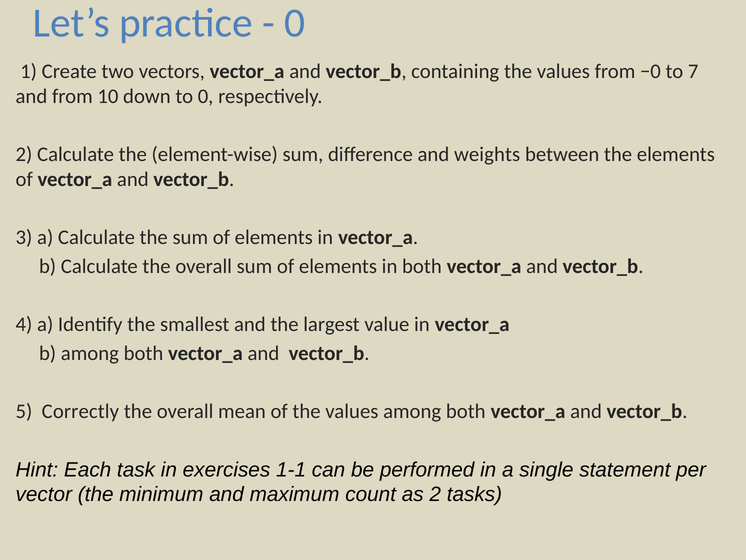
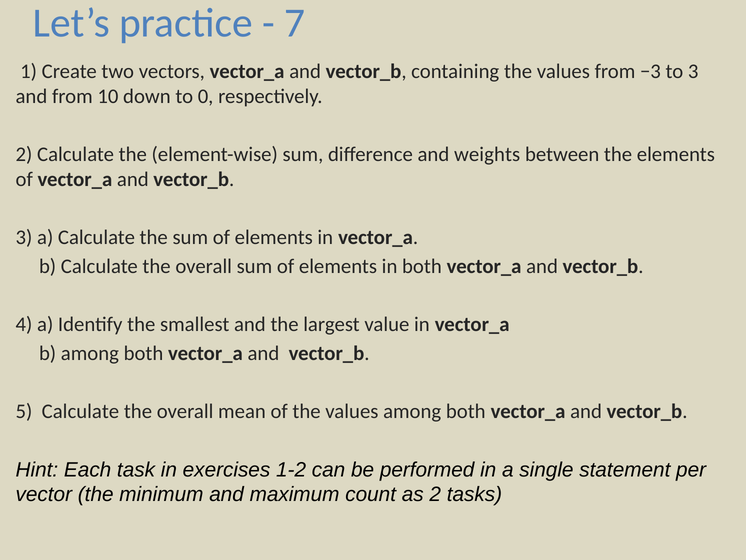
0 at (295, 23): 0 -> 7
−0: −0 -> −3
to 7: 7 -> 3
5 Correctly: Correctly -> Calculate
1-1: 1-1 -> 1-2
